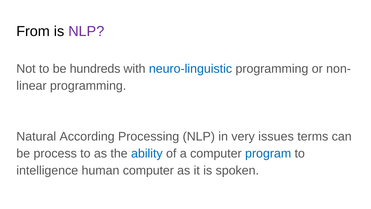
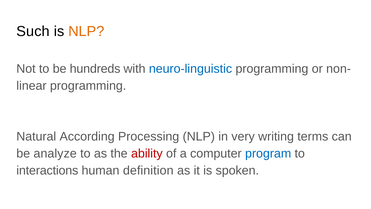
From: From -> Such
NLP at (86, 31) colour: purple -> orange
issues: issues -> writing
process: process -> analyze
ability colour: blue -> red
intelligence: intelligence -> interactions
human computer: computer -> definition
